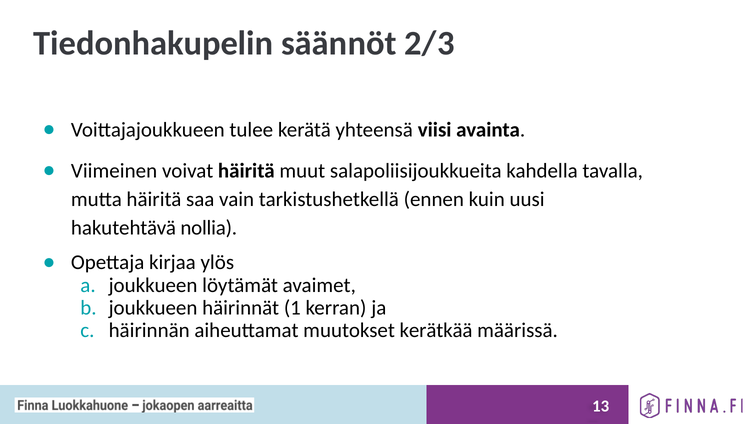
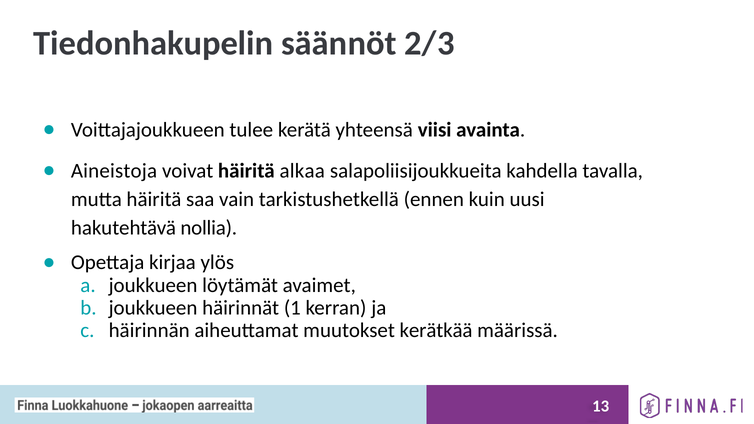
Viimeinen: Viimeinen -> Aineistoja
muut: muut -> alkaa
